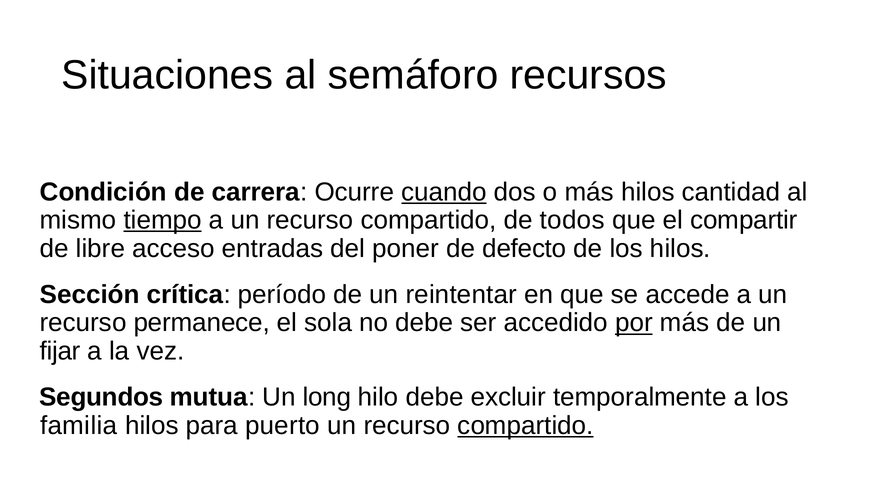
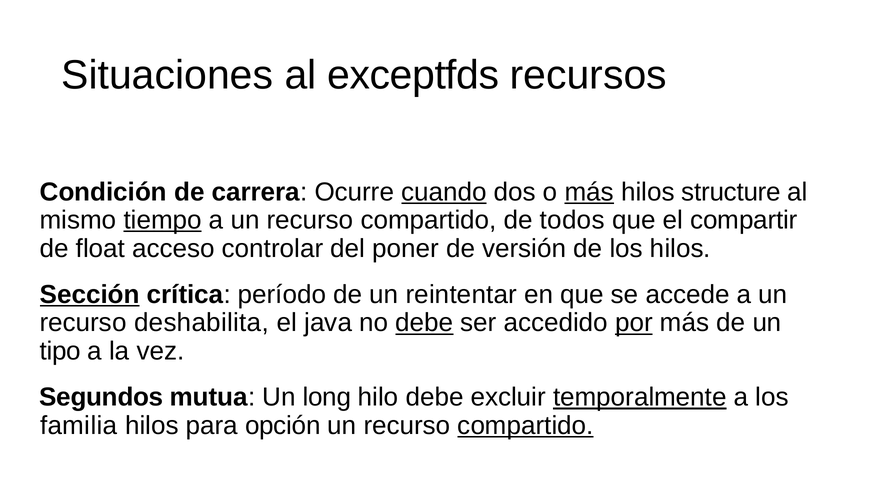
semáforo: semáforo -> exceptfds
más at (589, 192) underline: none -> present
cantidad: cantidad -> structure
libre: libre -> float
entradas: entradas -> controlar
defecto: defecto -> versión
Sección underline: none -> present
permanece: permanece -> deshabilita
sola: sola -> java
debe at (424, 323) underline: none -> present
fijar: fijar -> tipo
temporalmente underline: none -> present
puerto: puerto -> opción
